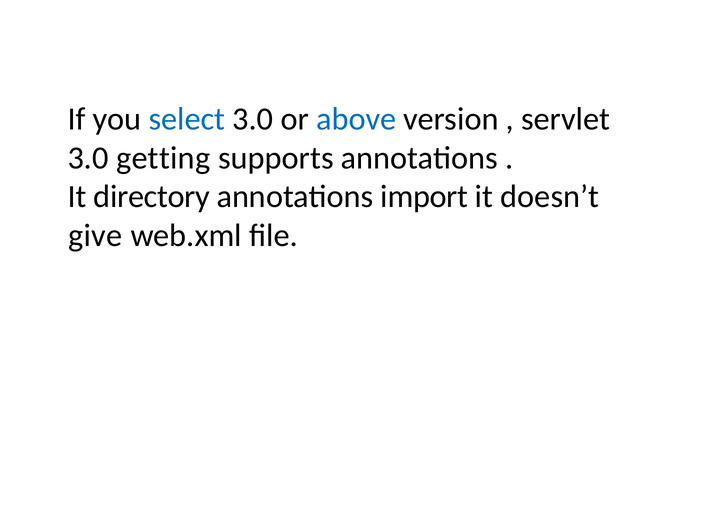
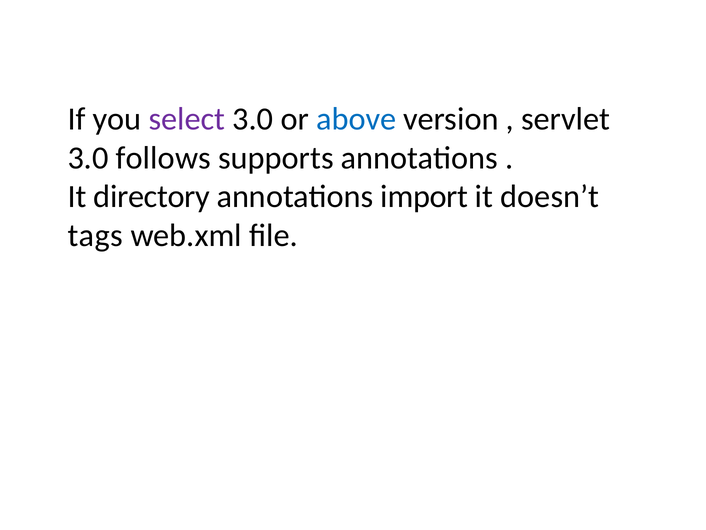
select colour: blue -> purple
getting: getting -> follows
give: give -> tags
